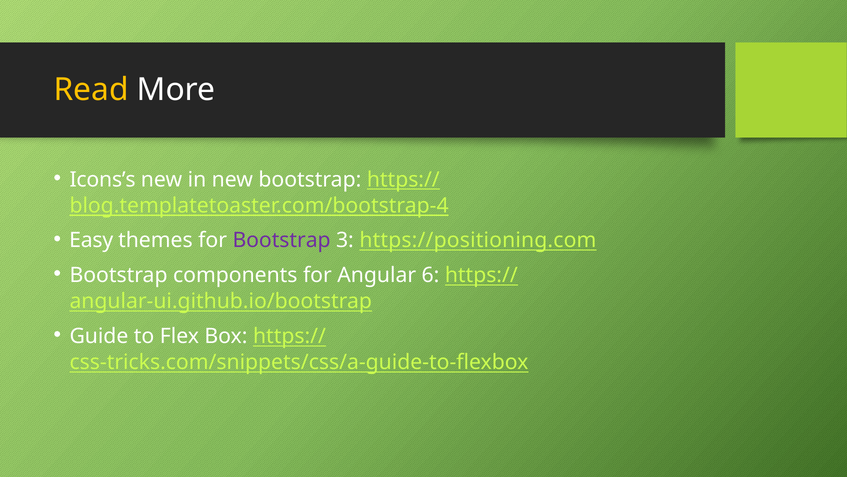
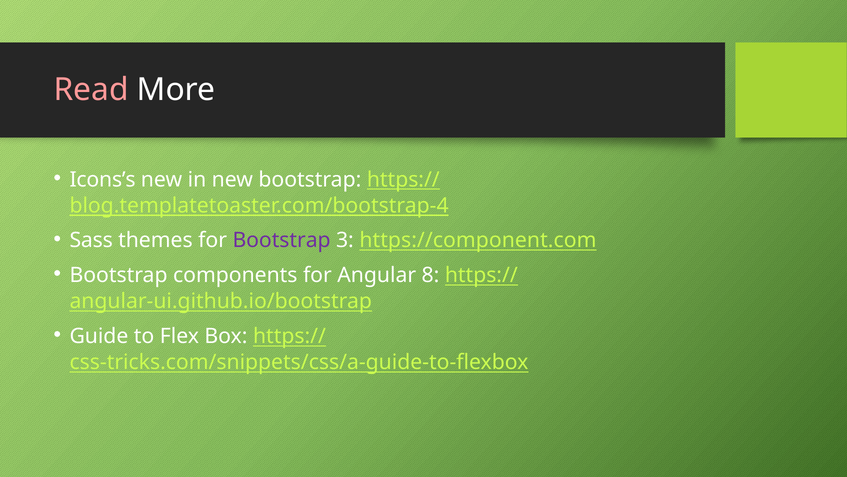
Read colour: yellow -> pink
Easy: Easy -> Sass
https://positioning.com: https://positioning.com -> https://component.com
6: 6 -> 8
